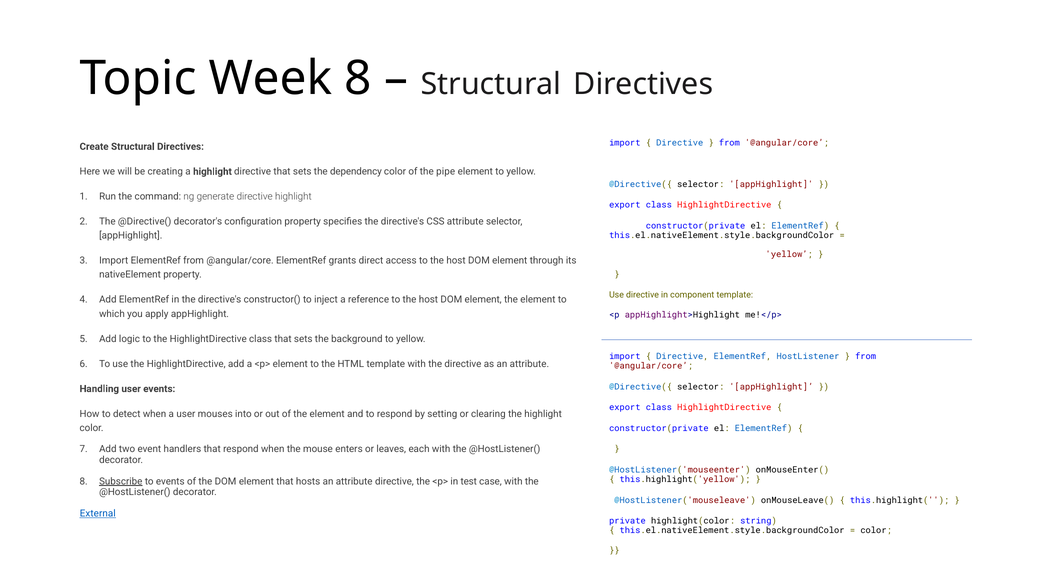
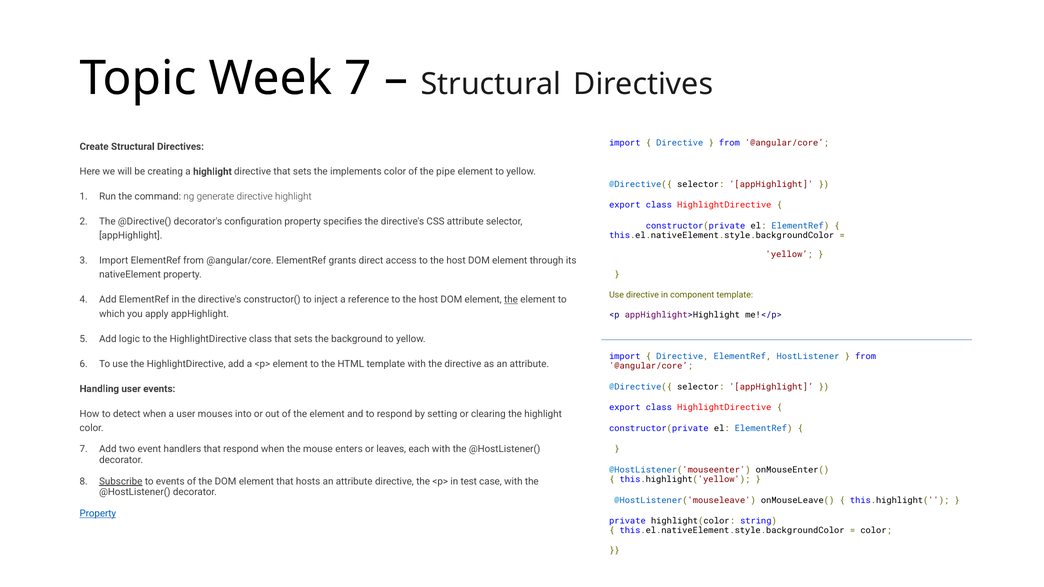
Week 8: 8 -> 7
dependency: dependency -> implements
the at (511, 300) underline: none -> present
External at (98, 514): External -> Property
